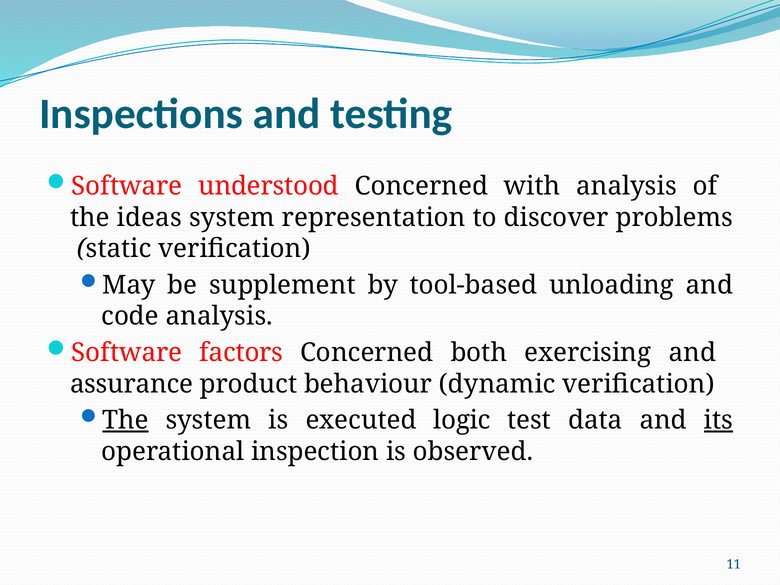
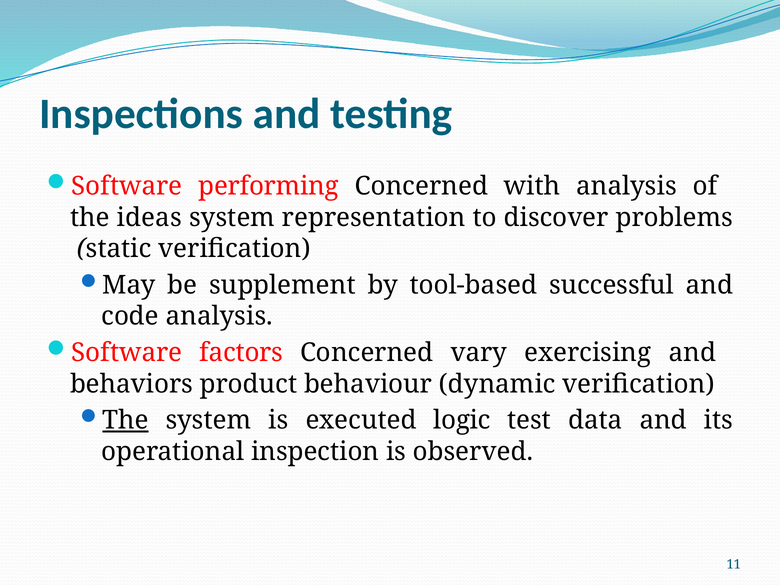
understood: understood -> performing
unloading: unloading -> successful
both: both -> vary
assurance: assurance -> behaviors
its underline: present -> none
